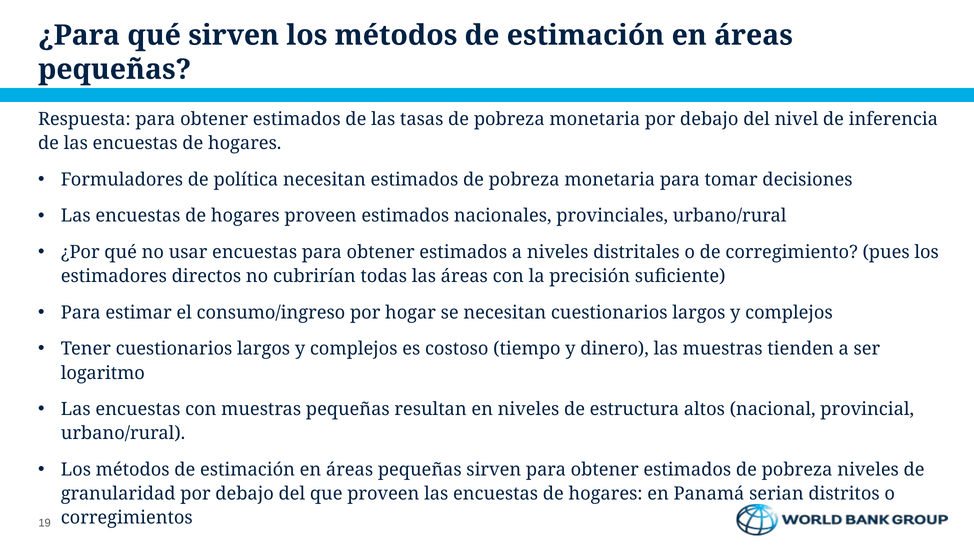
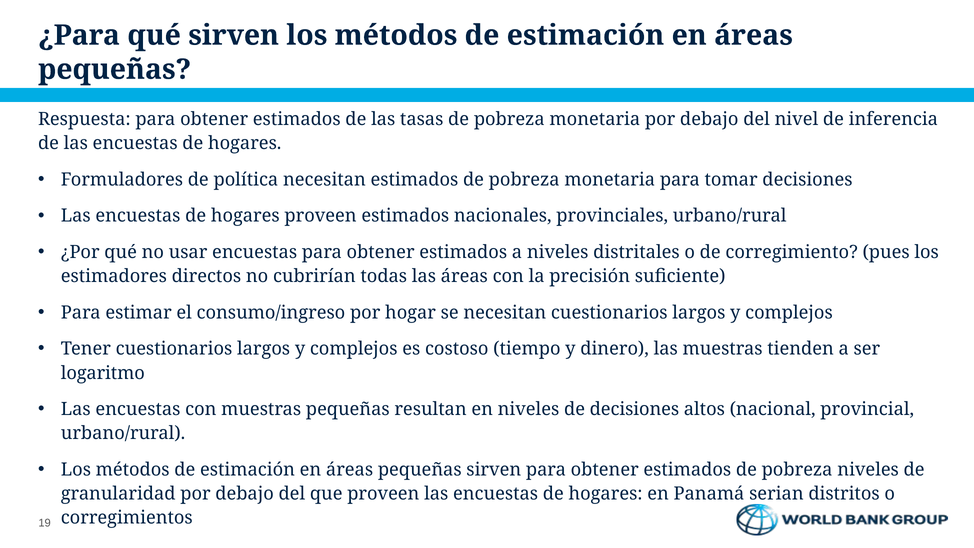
de estructura: estructura -> decisiones
